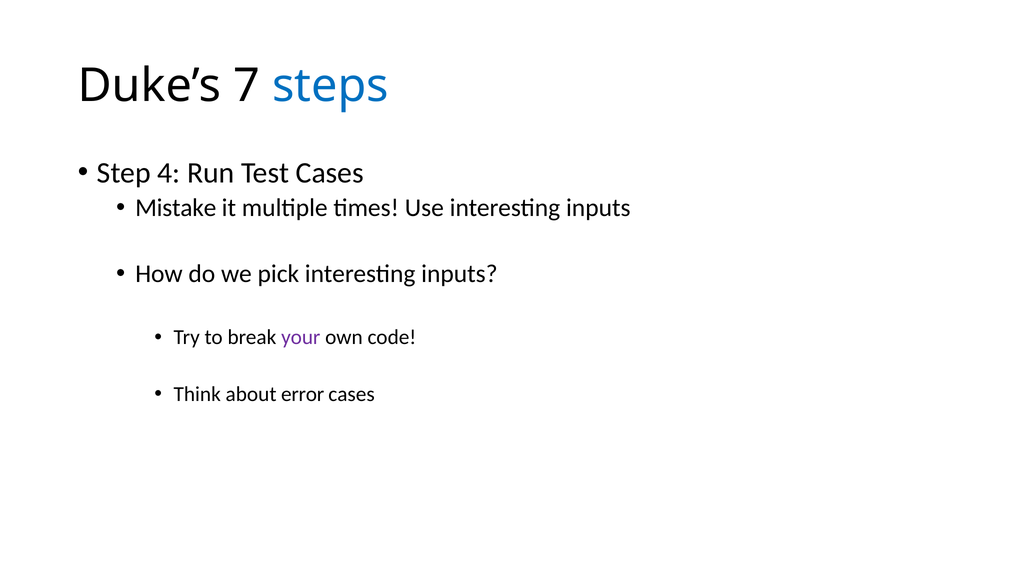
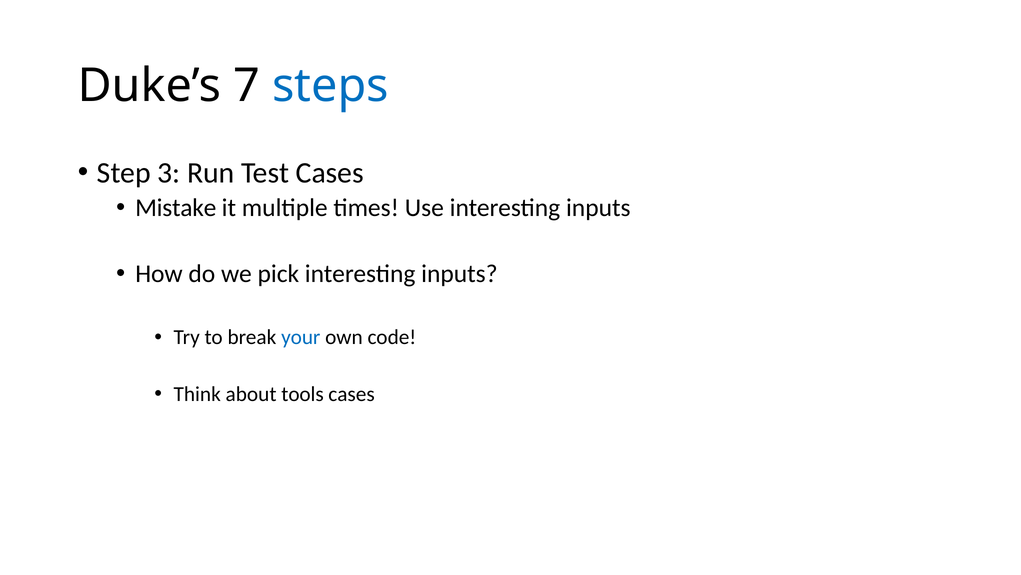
4: 4 -> 3
your colour: purple -> blue
error: error -> tools
